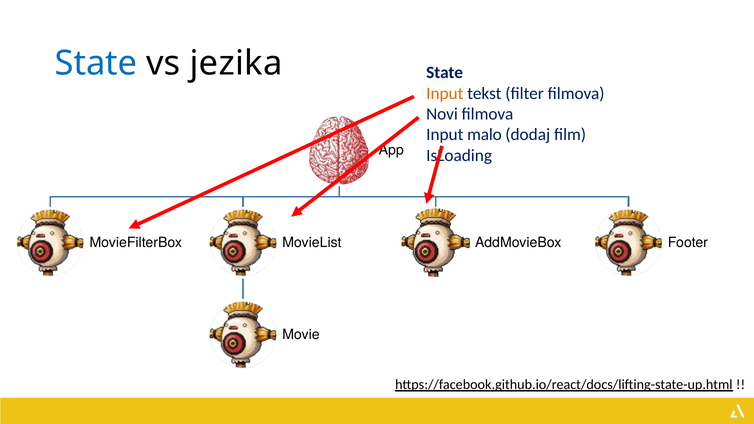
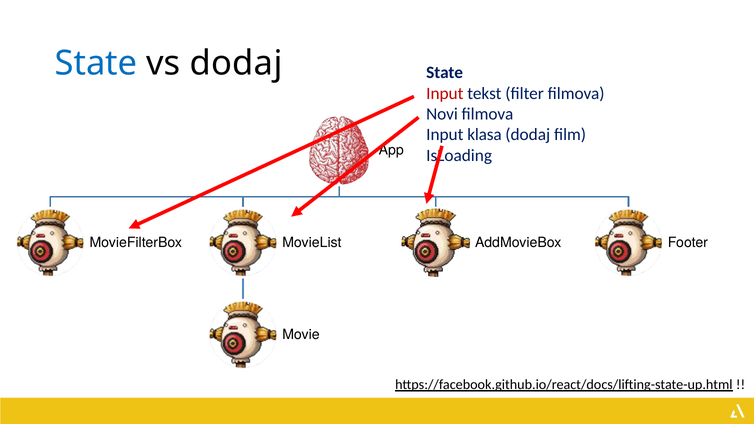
vs jezika: jezika -> dodaj
Input at (445, 93) colour: orange -> red
malo: malo -> klasa
